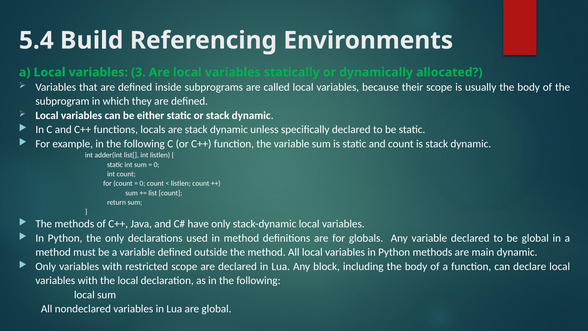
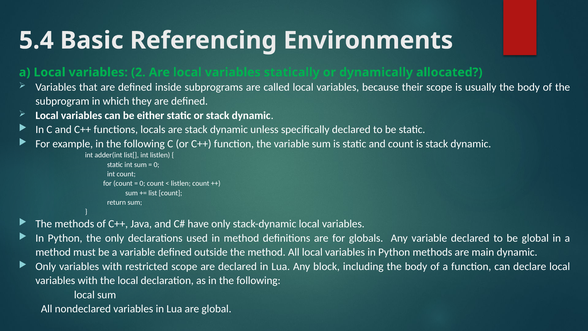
Build: Build -> Basic
3: 3 -> 2
